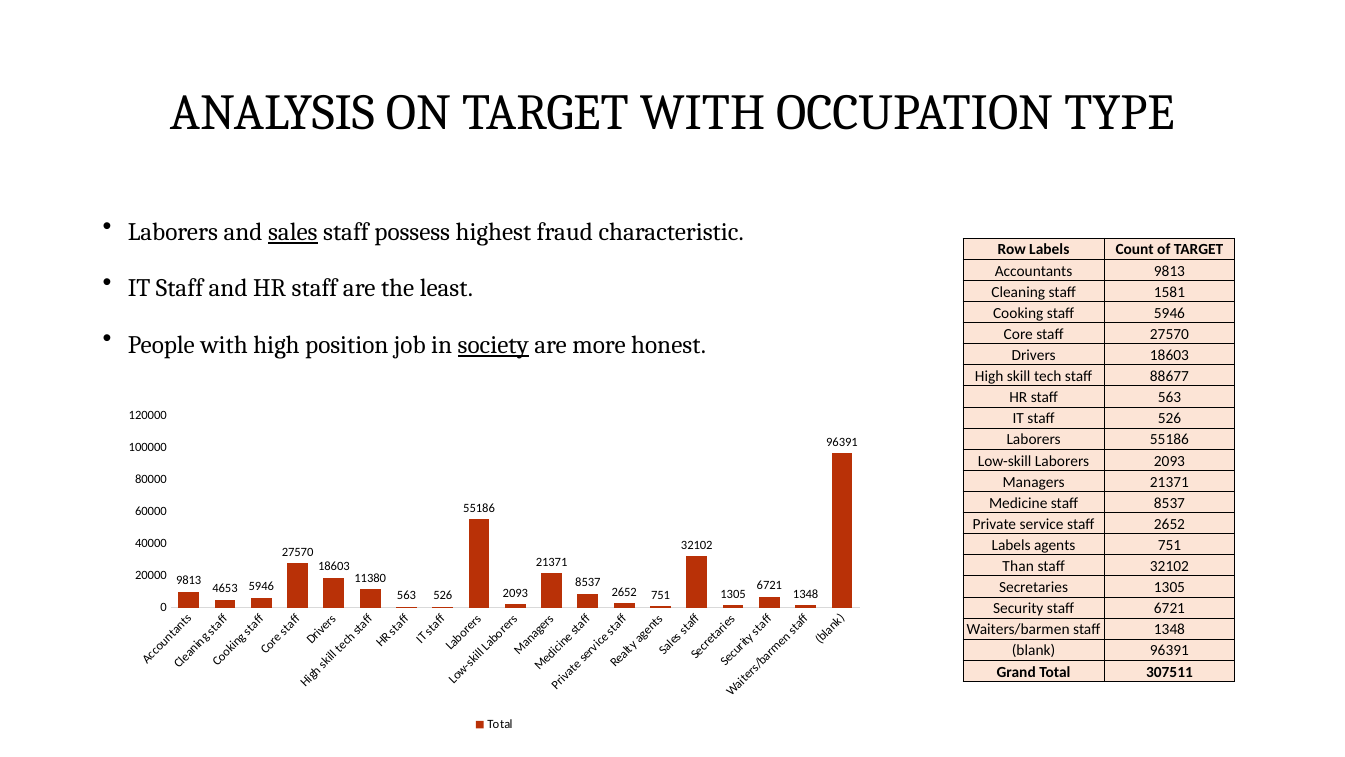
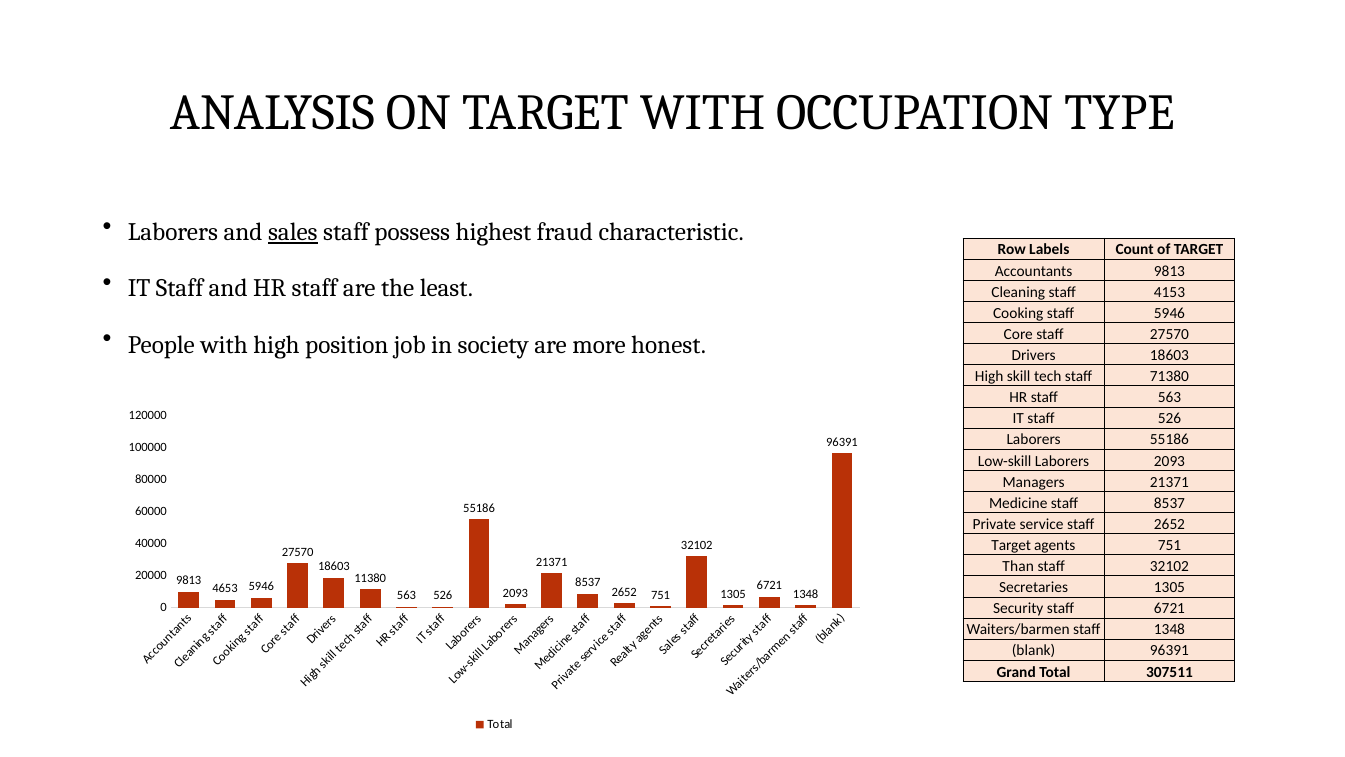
1581: 1581 -> 4153
society underline: present -> none
88677: 88677 -> 71380
Labels at (1011, 545): Labels -> Target
